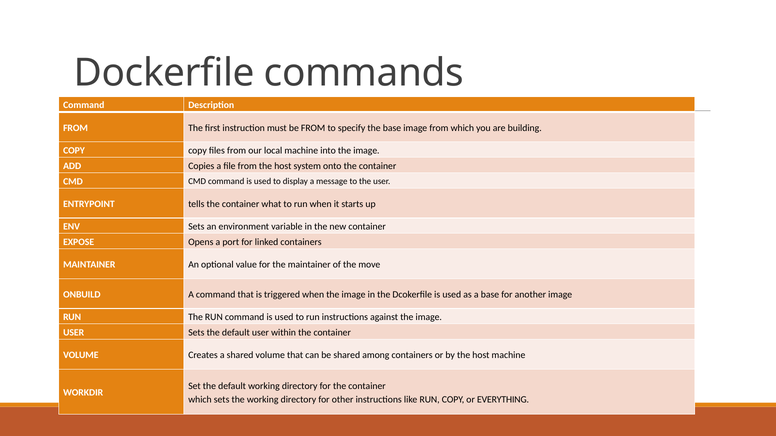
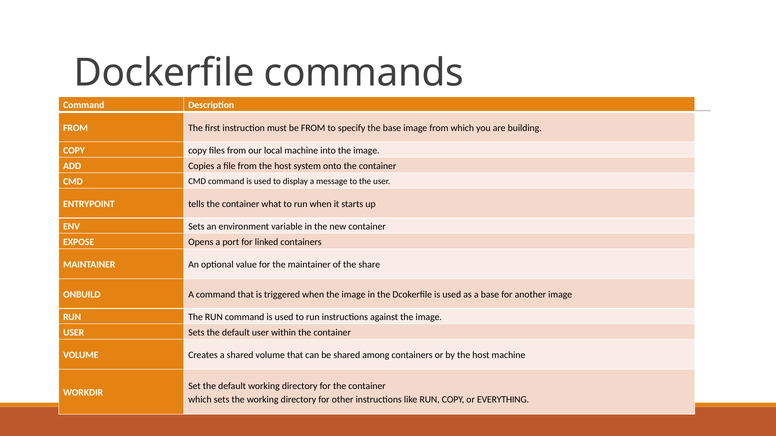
move: move -> share
